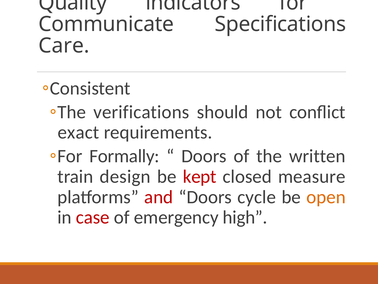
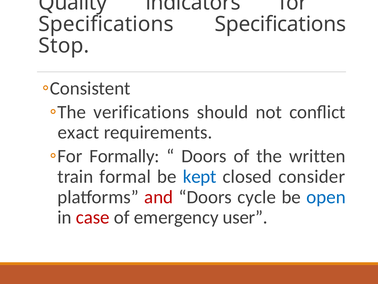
Communicate at (106, 24): Communicate -> Specifications
Care: Care -> Stop
design: design -> formal
kept colour: red -> blue
measure: measure -> consider
open colour: orange -> blue
high: high -> user
